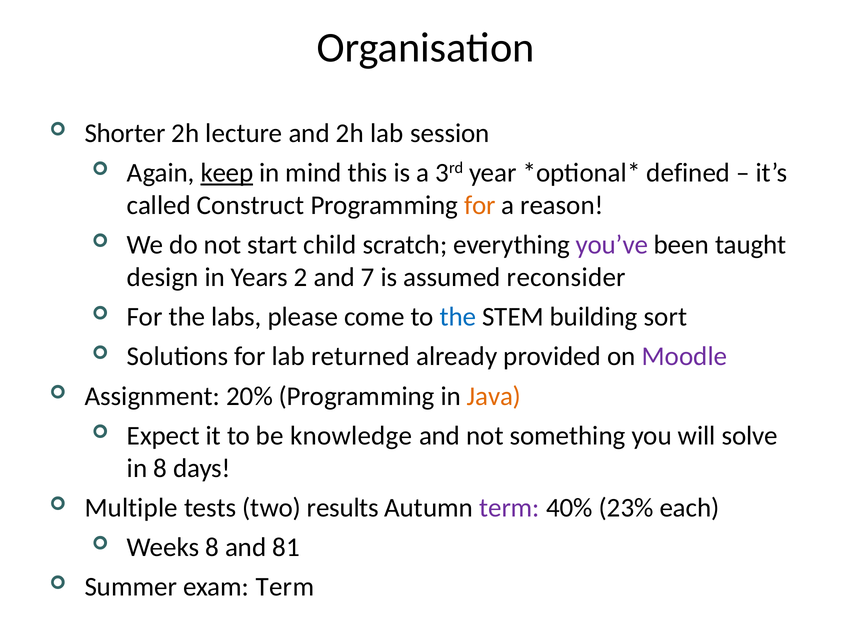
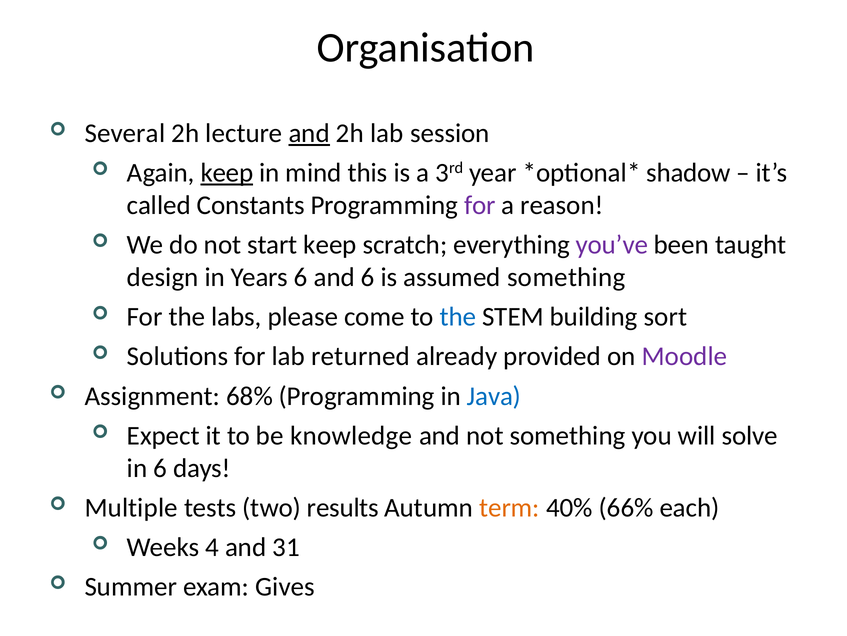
Shorter: Shorter -> Several
and at (309, 133) underline: none -> present
defined: defined -> shadow
Construct: Construct -> Constants
for at (480, 205) colour: orange -> purple
start child: child -> keep
Years 2: 2 -> 6
and 7: 7 -> 6
assumed reconsider: reconsider -> something
20%: 20% -> 68%
Java colour: orange -> blue
in 8: 8 -> 6
term at (509, 507) colour: purple -> orange
23%: 23% -> 66%
Weeks 8: 8 -> 4
81: 81 -> 31
exam Term: Term -> Gives
